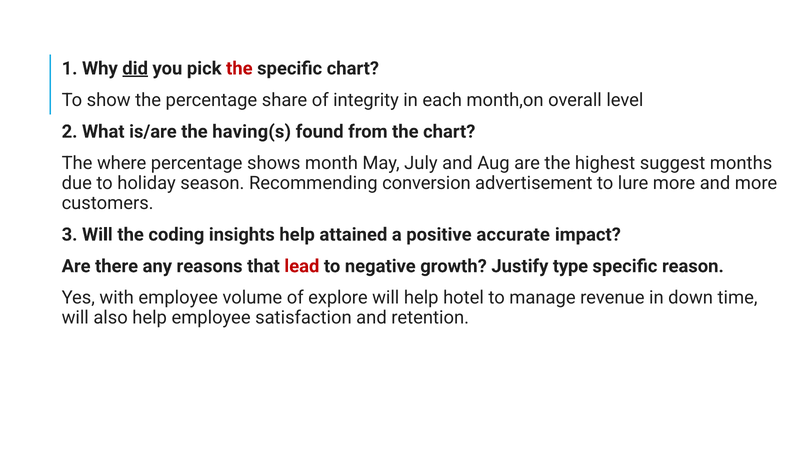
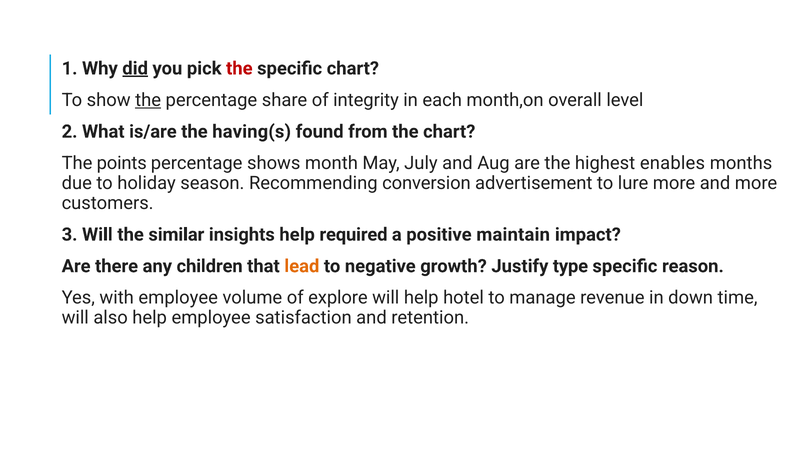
the at (148, 100) underline: none -> present
where: where -> points
suggest: suggest -> enables
coding: coding -> similar
attained: attained -> required
accurate: accurate -> maintain
reasons: reasons -> children
lead colour: red -> orange
